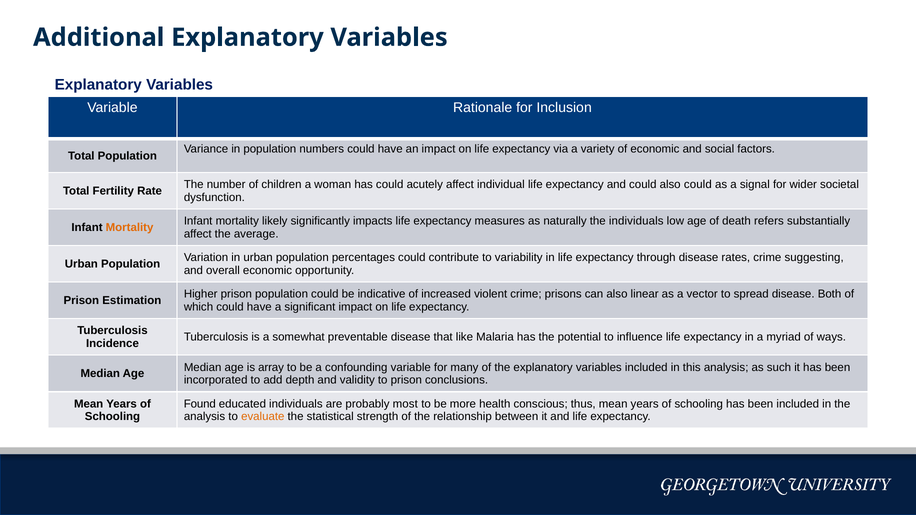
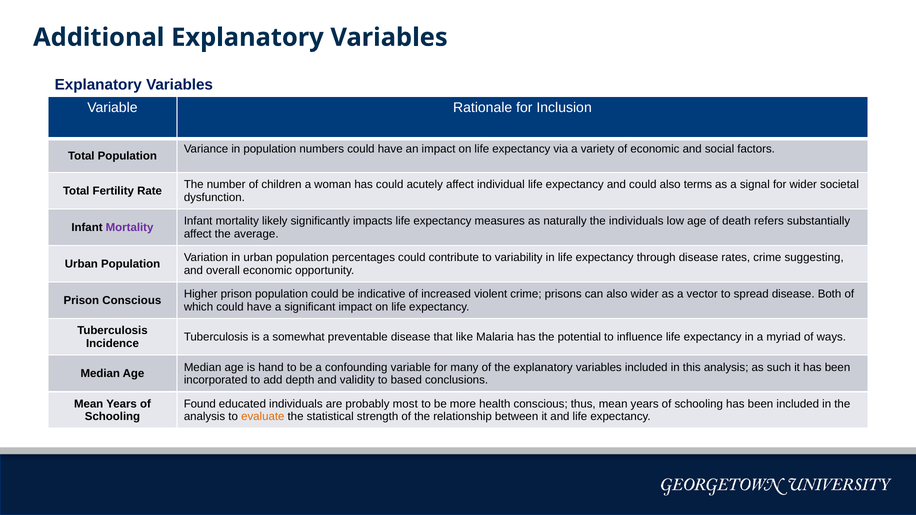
also could: could -> terms
Mortality at (130, 228) colour: orange -> purple
also linear: linear -> wider
Prison Estimation: Estimation -> Conscious
array: array -> hand
to prison: prison -> based
